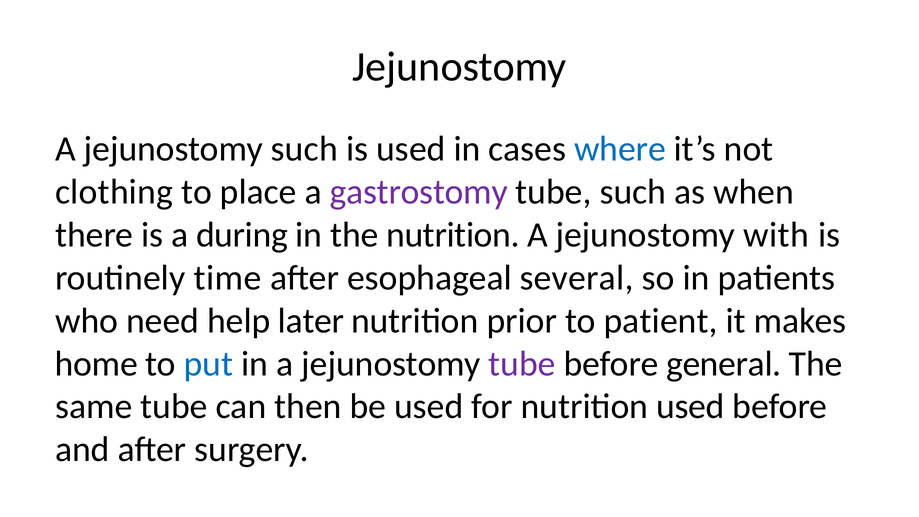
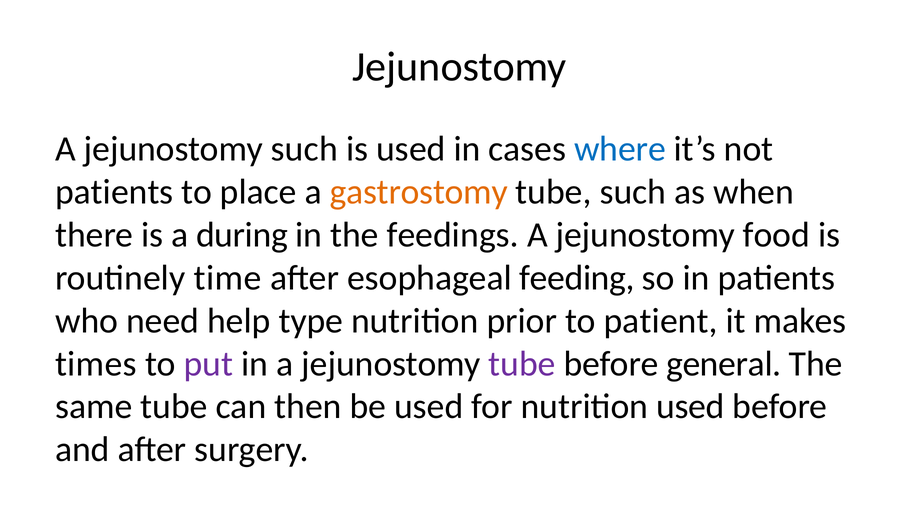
clothing at (114, 192): clothing -> patients
gastrostomy colour: purple -> orange
the nutrition: nutrition -> feedings
with: with -> food
several: several -> feeding
later: later -> type
home: home -> times
put colour: blue -> purple
